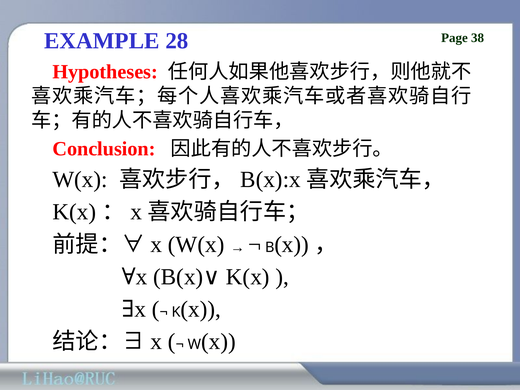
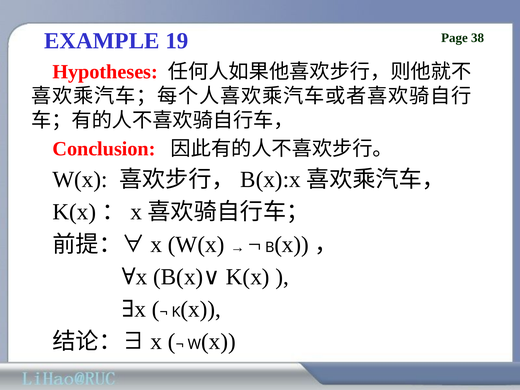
28: 28 -> 19
